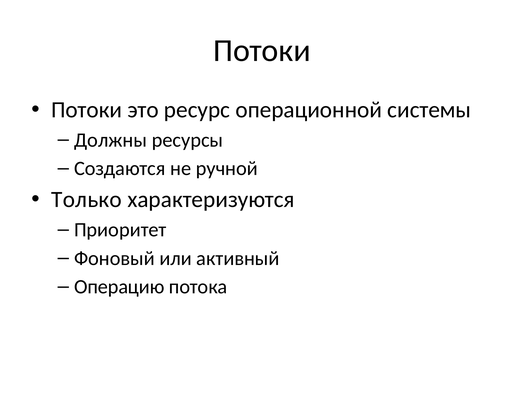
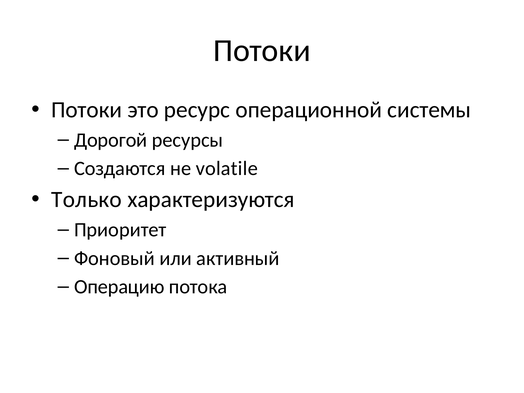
Должны: Должны -> Дорогой
ручной: ручной -> volatile
